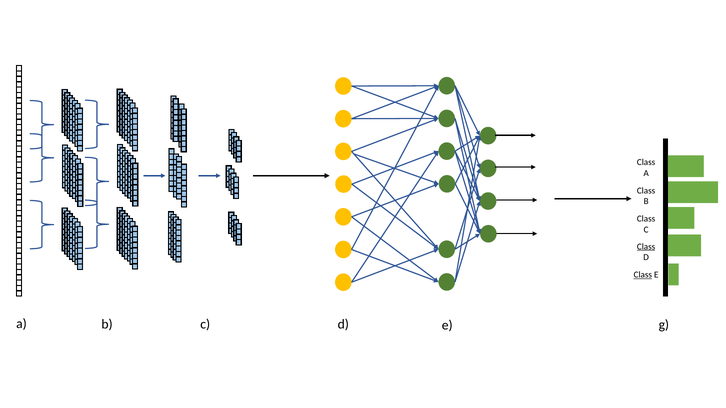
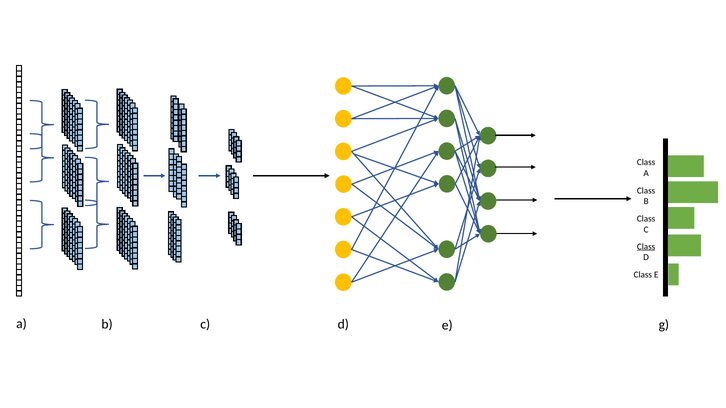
Class at (643, 275) underline: present -> none
